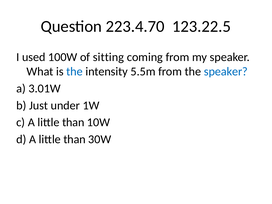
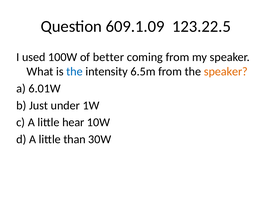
223.4.70: 223.4.70 -> 609.1.09
sitting: sitting -> better
5.5m: 5.5m -> 6.5m
speaker at (226, 72) colour: blue -> orange
3.01W: 3.01W -> 6.01W
c A little than: than -> hear
